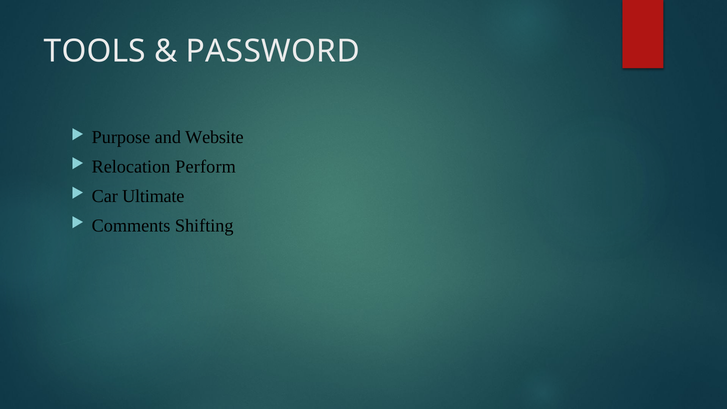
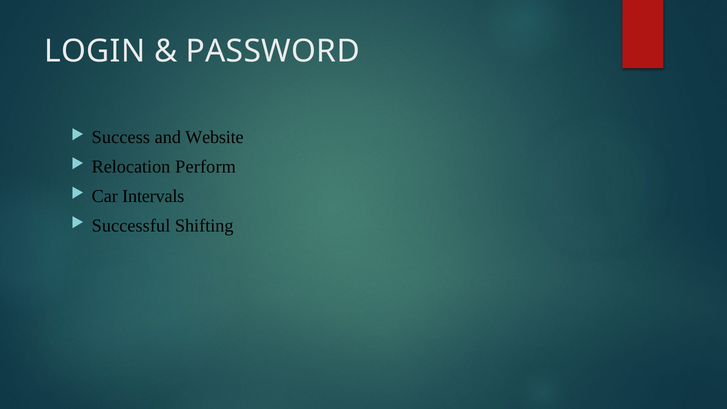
TOOLS: TOOLS -> LOGIN
Purpose: Purpose -> Success
Ultimate: Ultimate -> Intervals
Comments: Comments -> Successful
